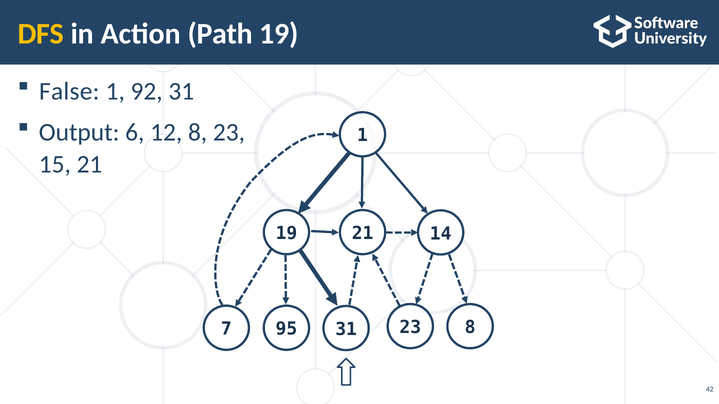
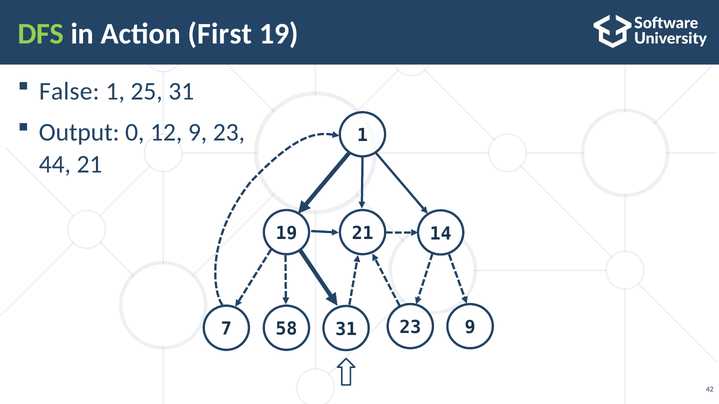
DFS colour: yellow -> light green
Path: Path -> First
92: 92 -> 25
6: 6 -> 0
12 8: 8 -> 9
15: 15 -> 44
95: 95 -> 58
31 8: 8 -> 9
